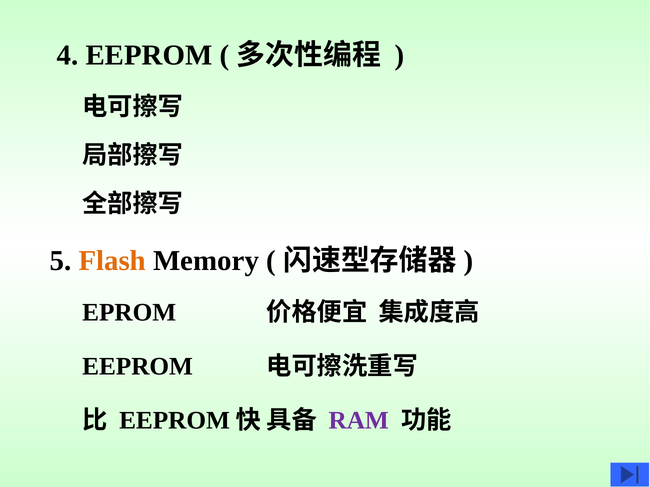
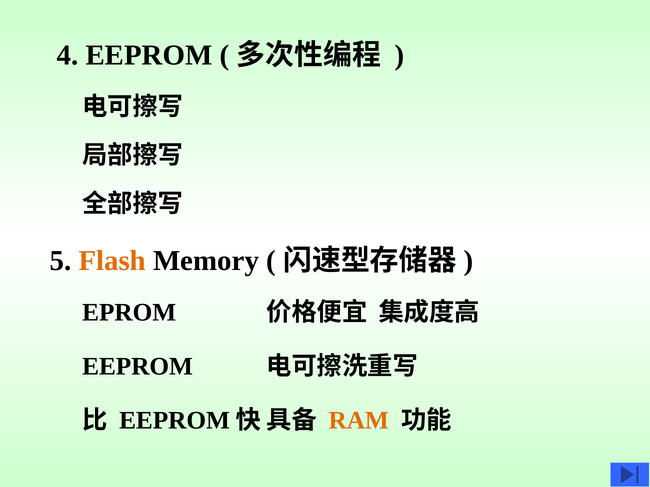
RAM colour: purple -> orange
